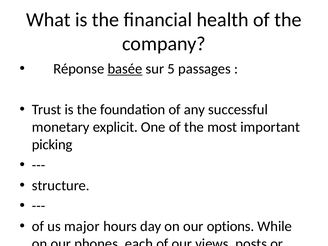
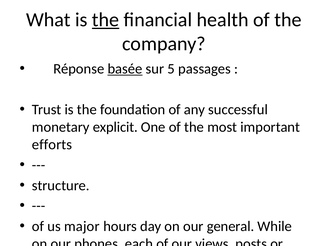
the at (106, 20) underline: none -> present
picking: picking -> efforts
options: options -> general
